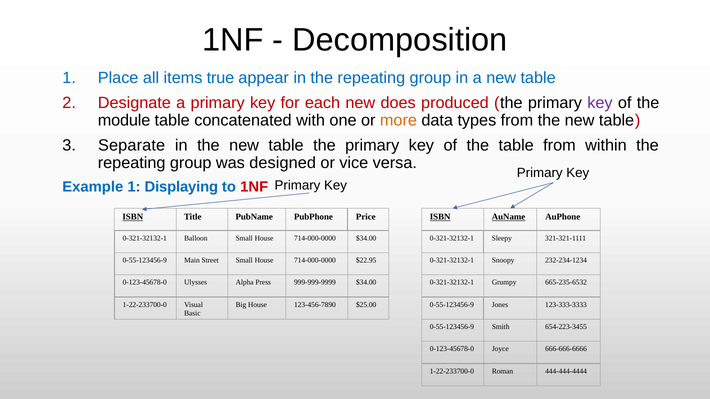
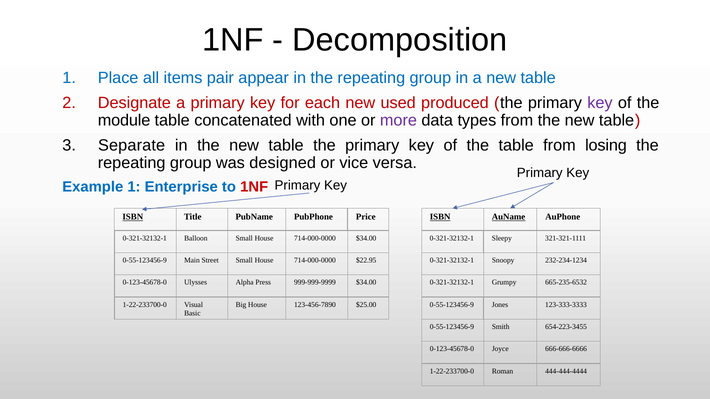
true: true -> pair
does: does -> used
more colour: orange -> purple
within: within -> losing
Displaying: Displaying -> Enterprise
